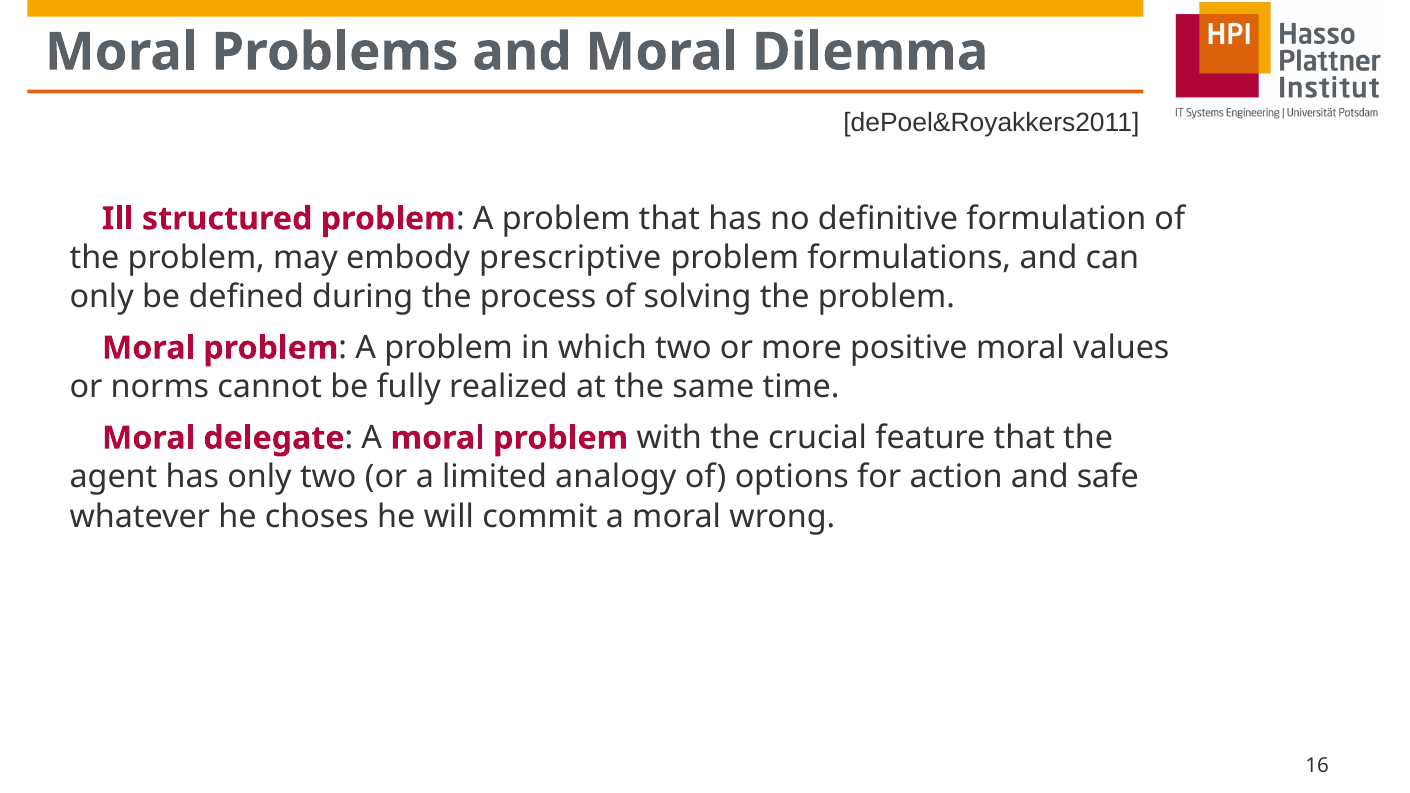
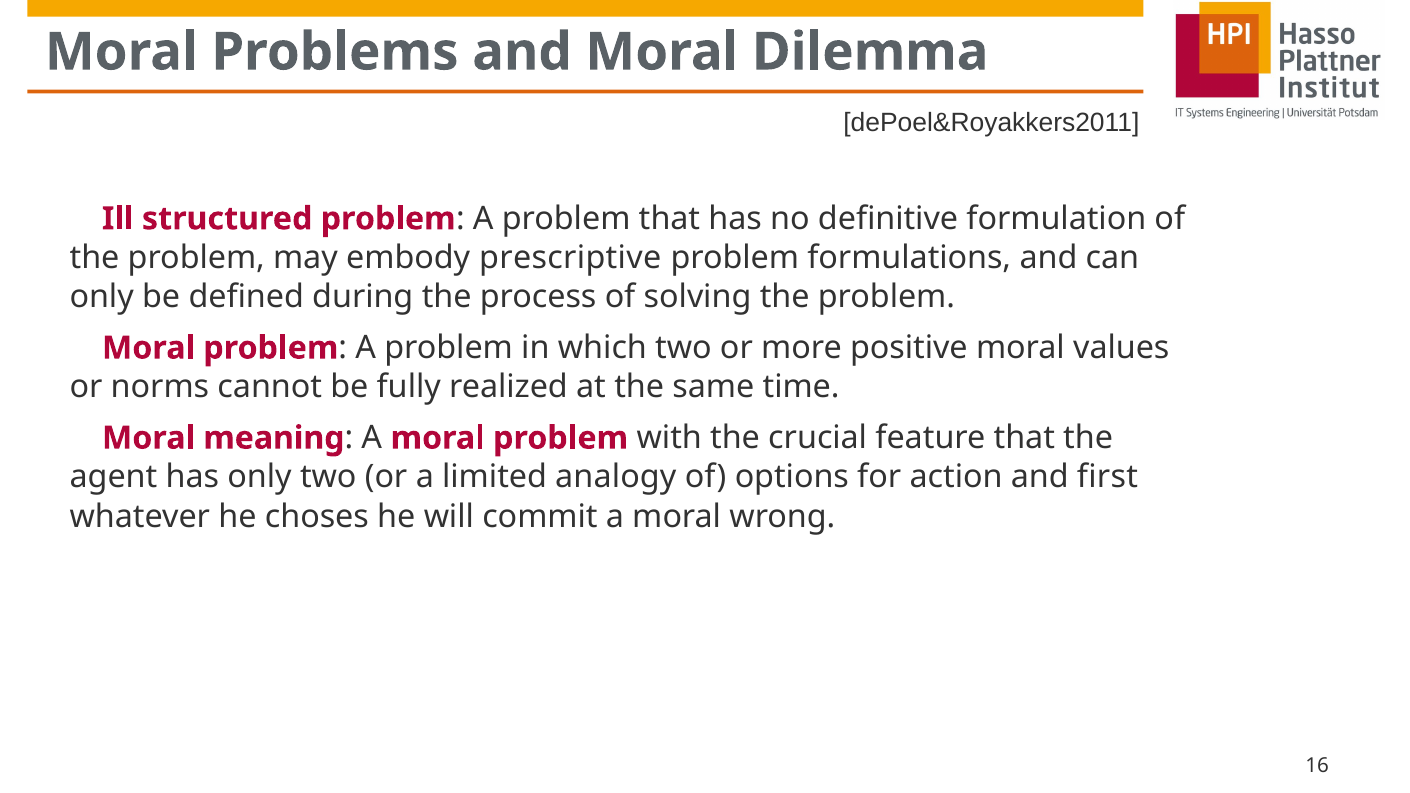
delegate: delegate -> meaning
safe: safe -> first
